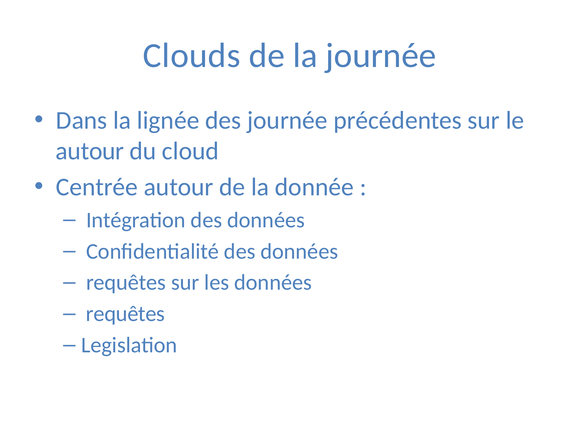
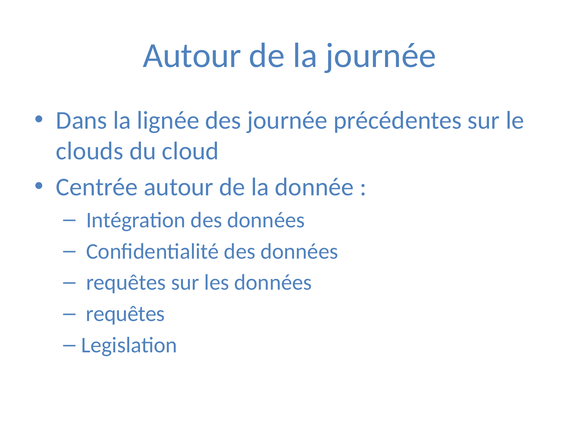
Clouds at (192, 56): Clouds -> Autour
autour at (90, 151): autour -> clouds
